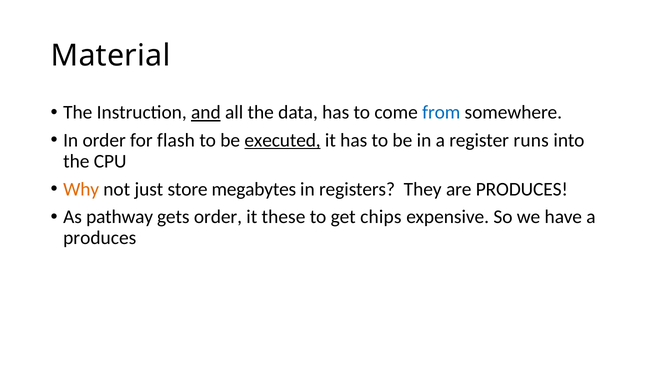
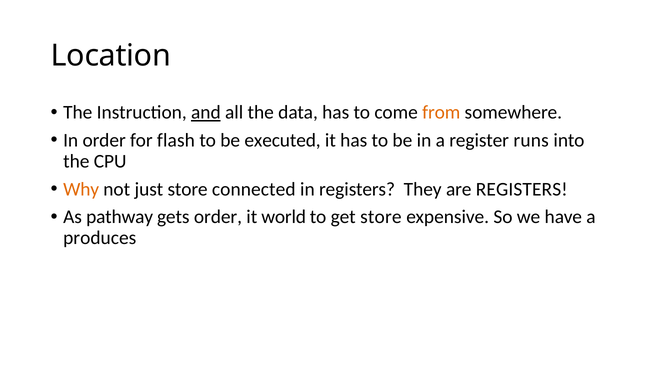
Material: Material -> Location
from colour: blue -> orange
executed underline: present -> none
megabytes: megabytes -> connected
are PRODUCES: PRODUCES -> REGISTERS
these: these -> world
get chips: chips -> store
